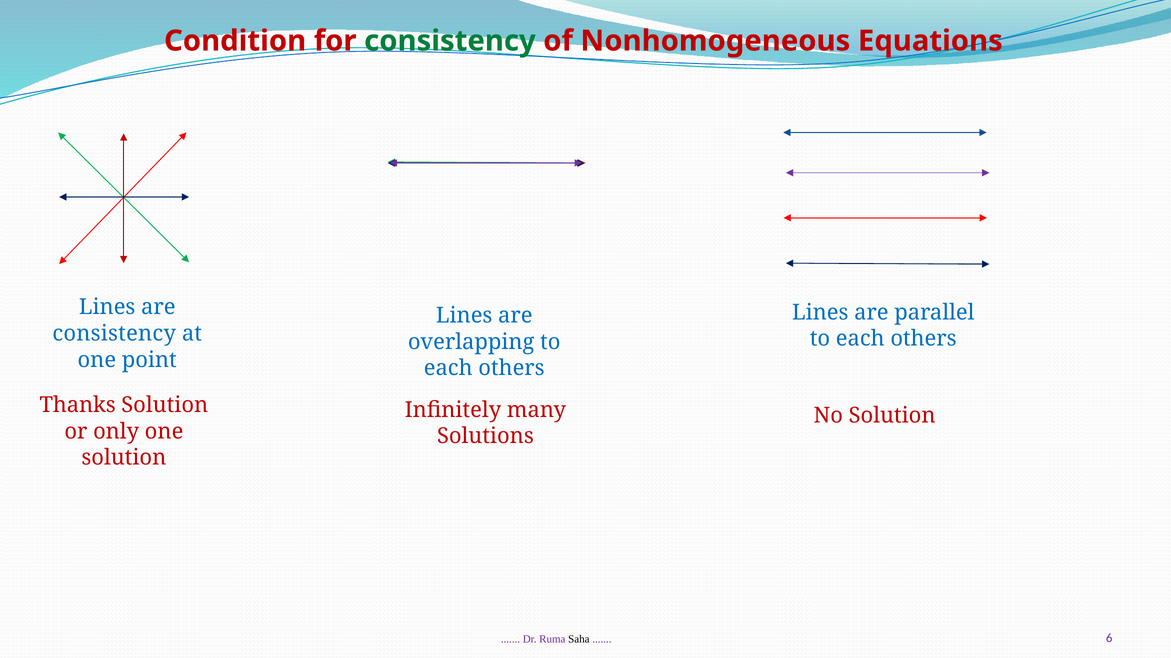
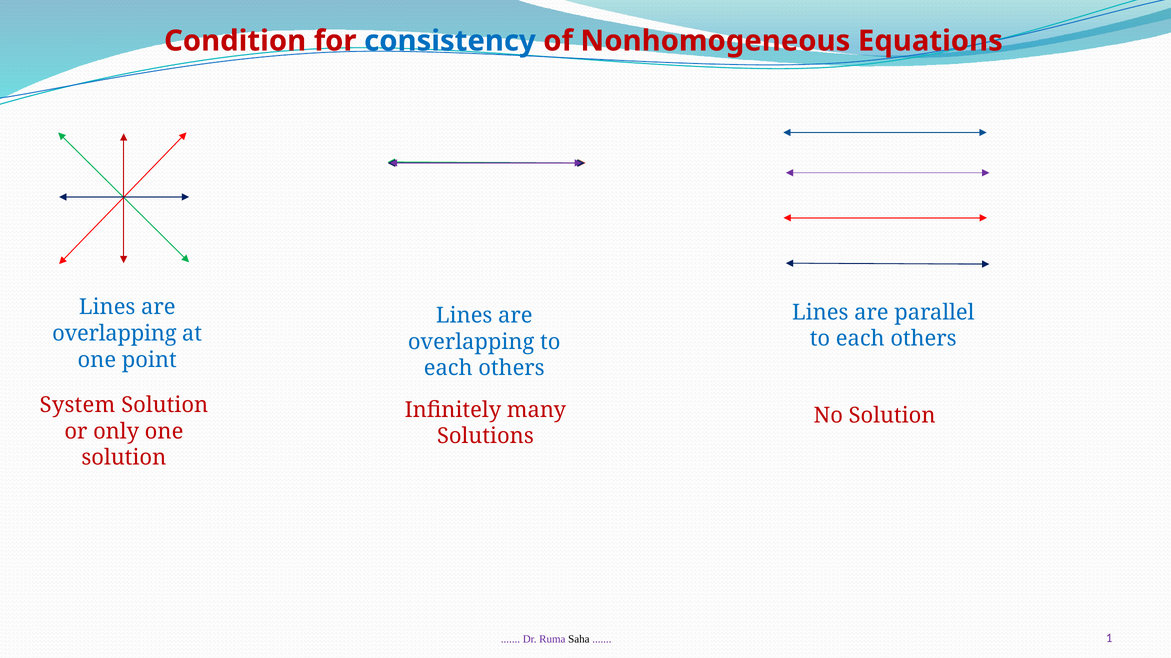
consistency at (450, 41) colour: green -> blue
consistency at (114, 334): consistency -> overlapping
Thanks: Thanks -> System
6: 6 -> 1
